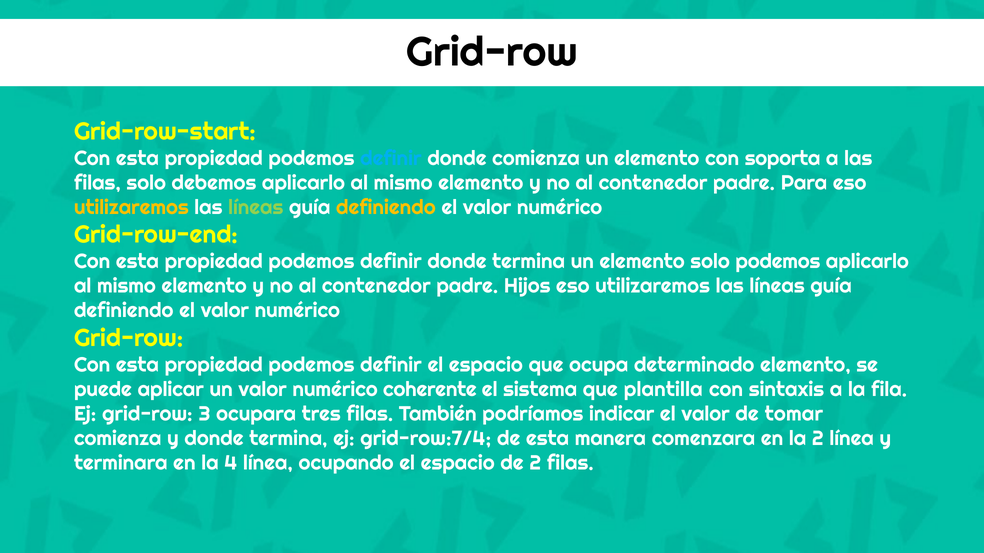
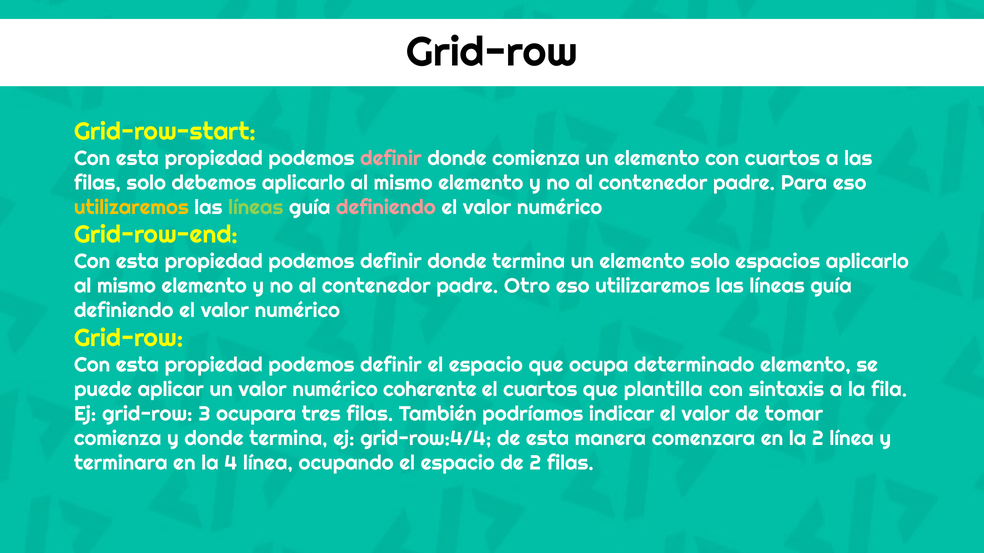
definir at (391, 158) colour: light blue -> pink
con soporta: soporta -> cuartos
definiendo at (386, 208) colour: yellow -> pink
solo podemos: podemos -> espacios
Hijos: Hijos -> Otro
el sistema: sistema -> cuartos
grid-row:7/4: grid-row:7/4 -> grid-row:4/4
